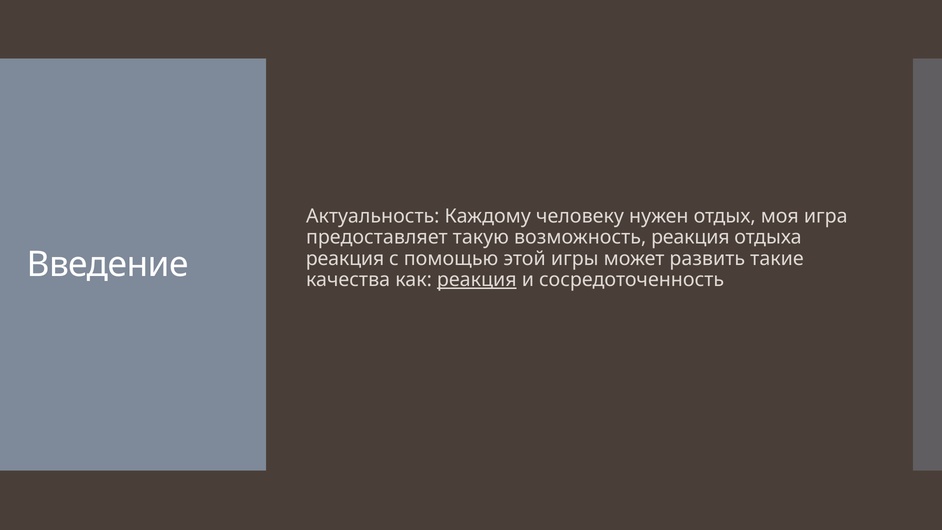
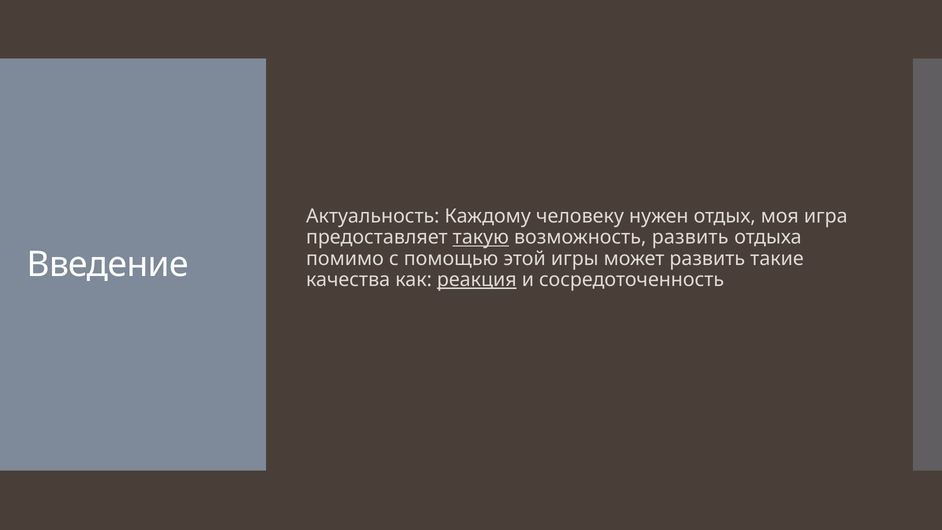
такую underline: none -> present
возможность реакция: реакция -> развить
реакция at (345, 259): реакция -> помимо
